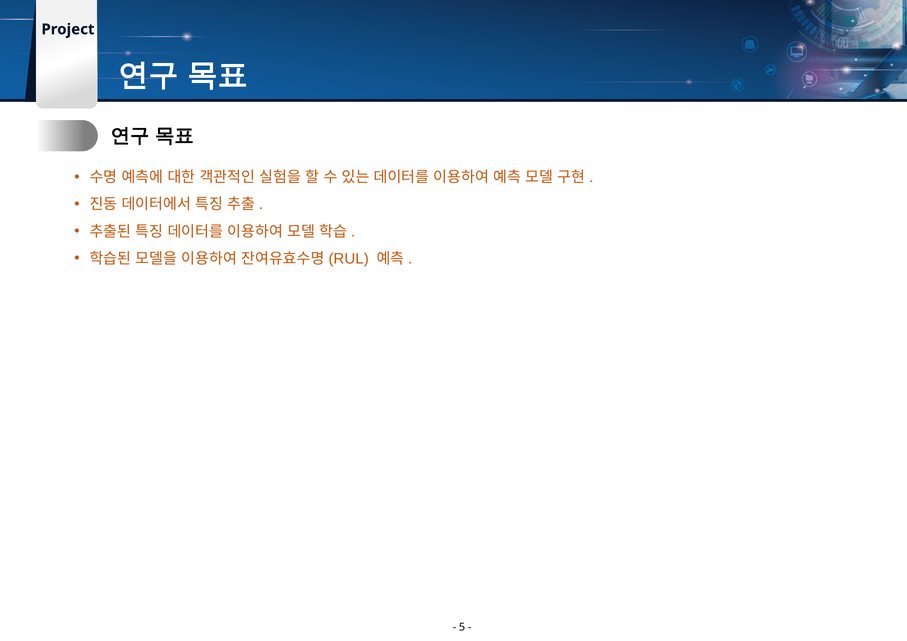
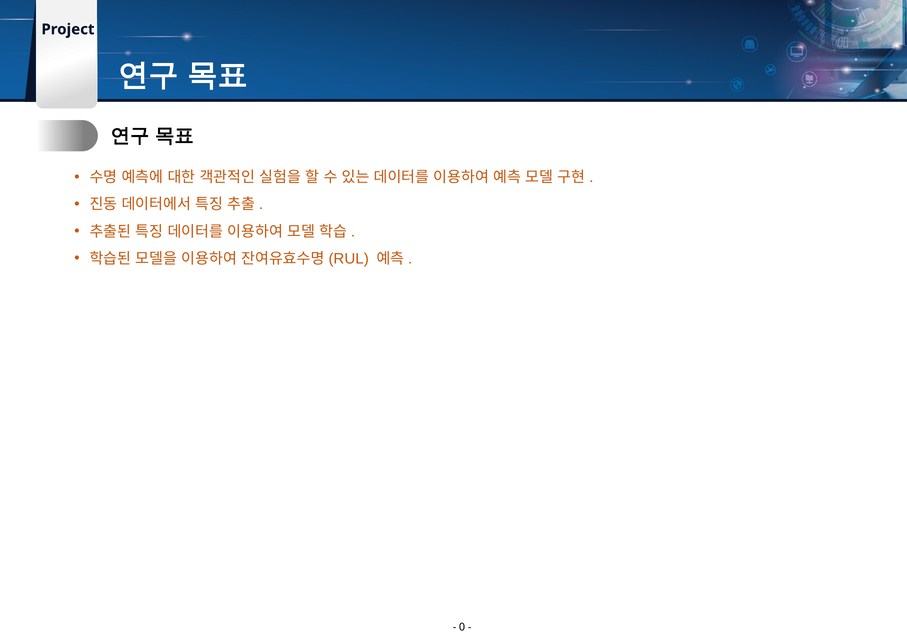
5: 5 -> 0
